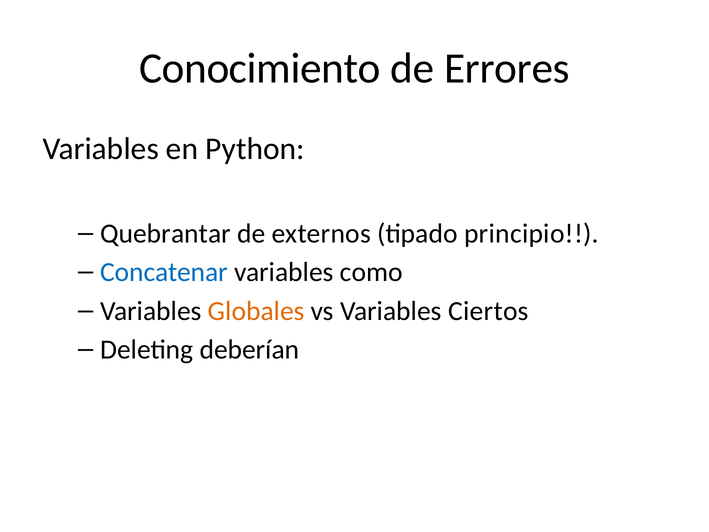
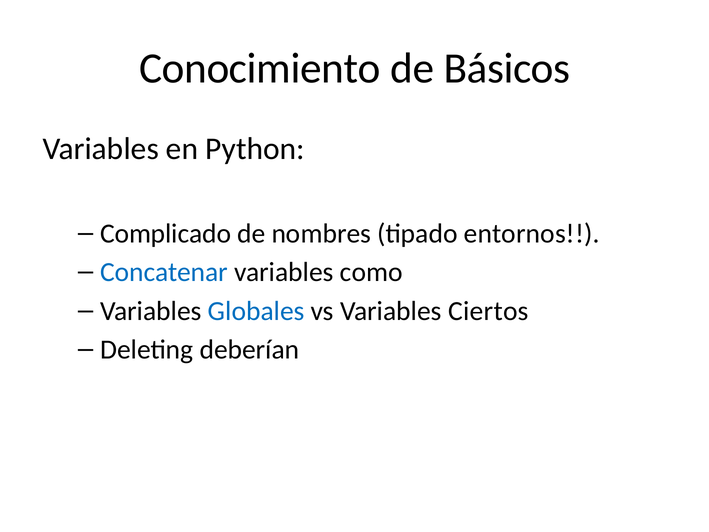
Errores: Errores -> Básicos
Quebrantar: Quebrantar -> Complicado
externos: externos -> nombres
principio: principio -> entornos
Globales colour: orange -> blue
